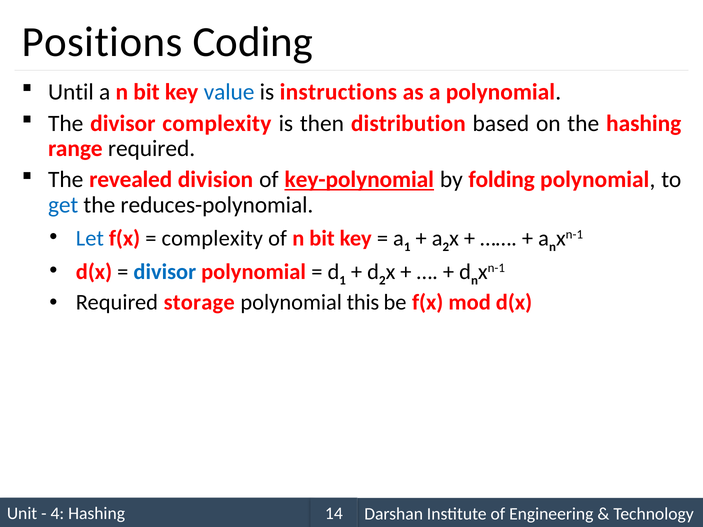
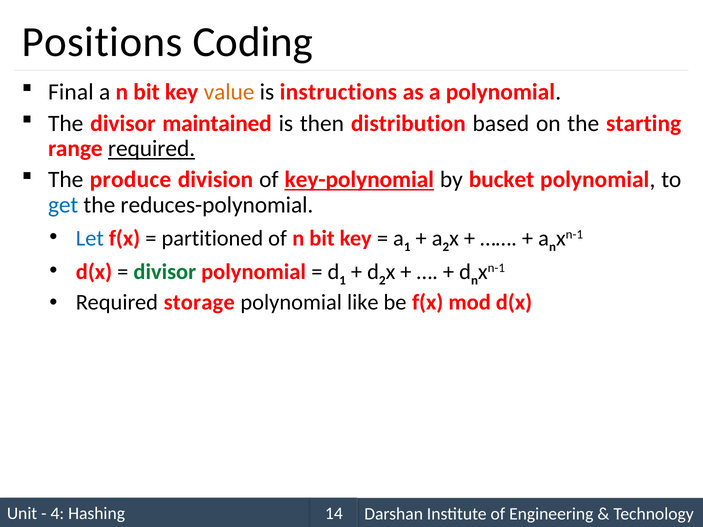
Until: Until -> Final
value colour: blue -> orange
divisor complexity: complexity -> maintained
the hashing: hashing -> starting
required at (152, 149) underline: none -> present
revealed: revealed -> produce
folding: folding -> bucket
complexity at (212, 238): complexity -> partitioned
divisor at (165, 272) colour: blue -> green
this: this -> like
